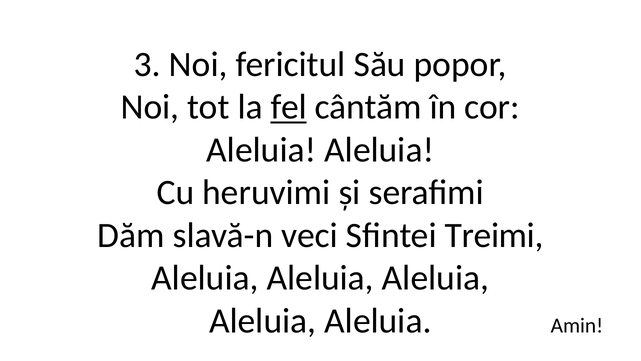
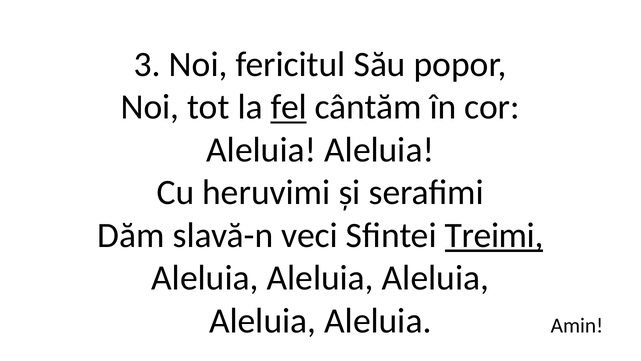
Treimi underline: none -> present
